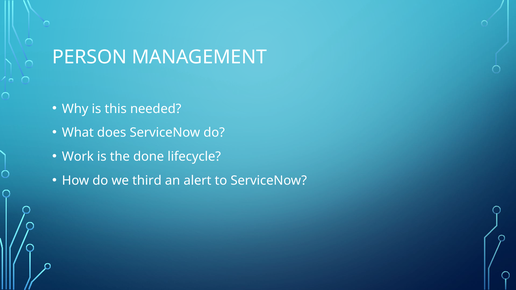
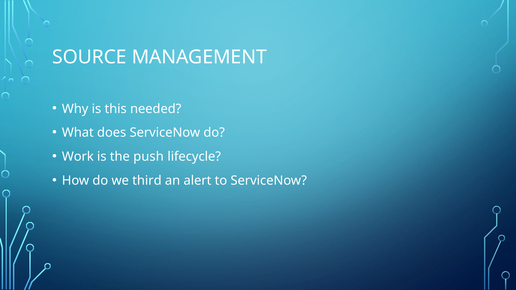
PERSON: PERSON -> SOURCE
done: done -> push
